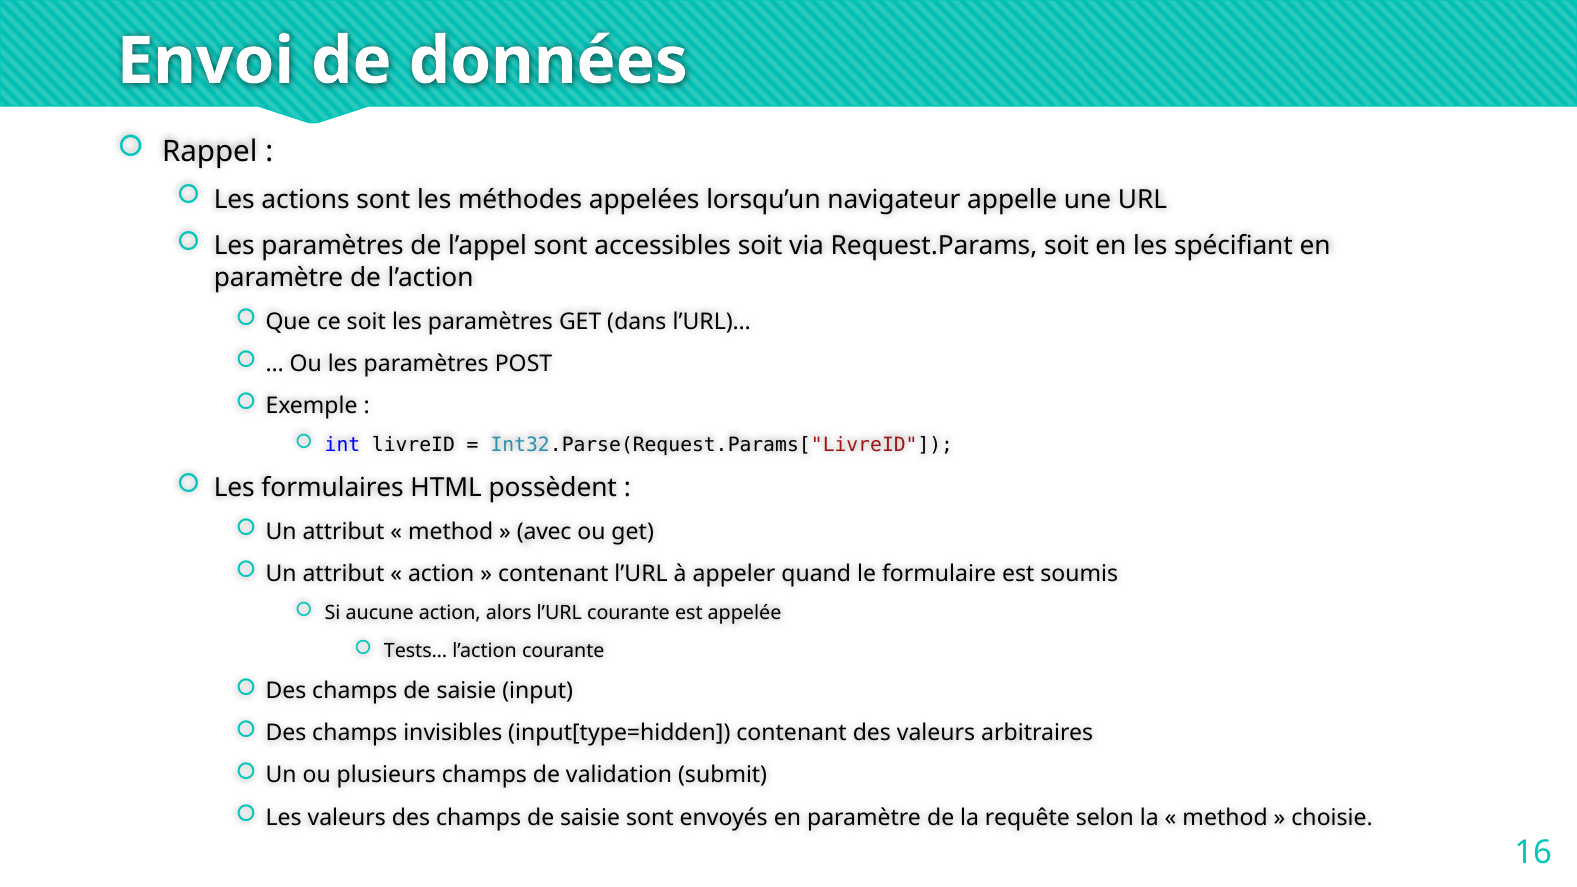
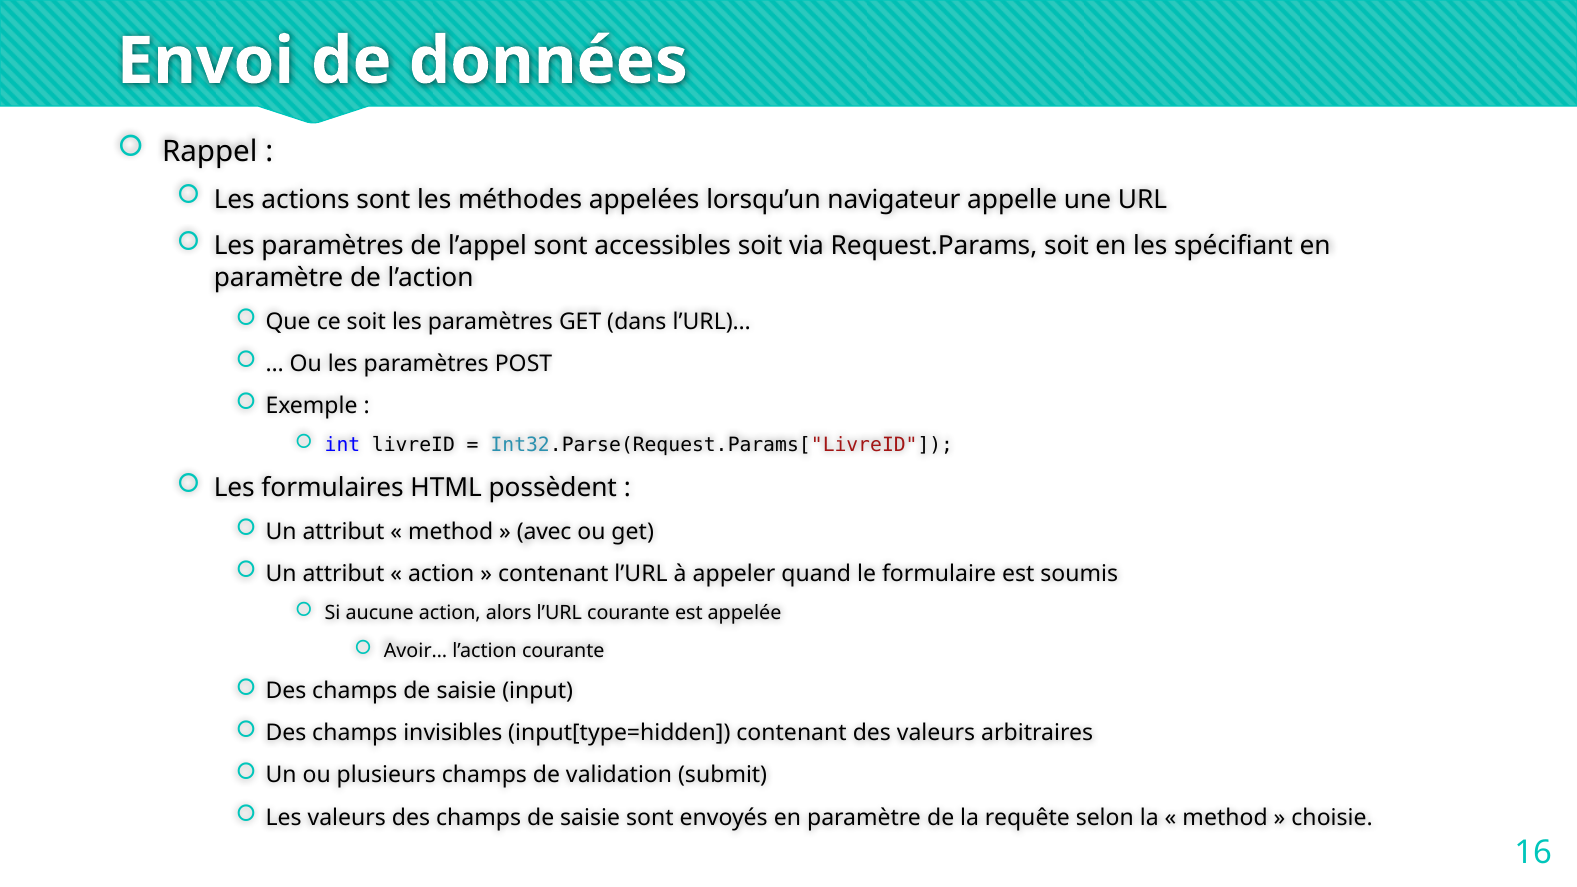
Tests…: Tests… -> Avoir…
